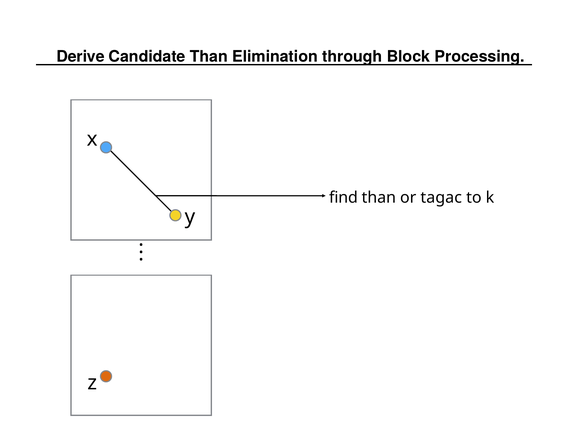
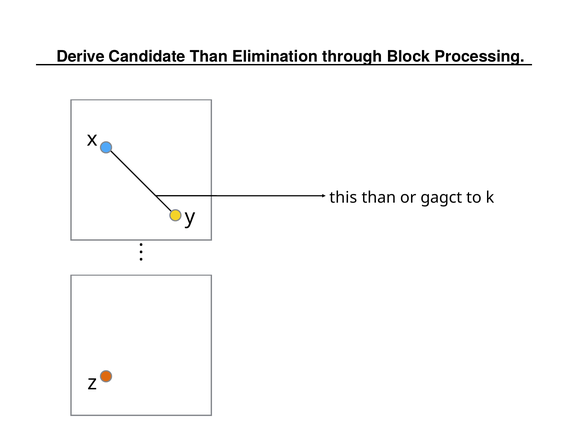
find: find -> this
tagac: tagac -> gagct
